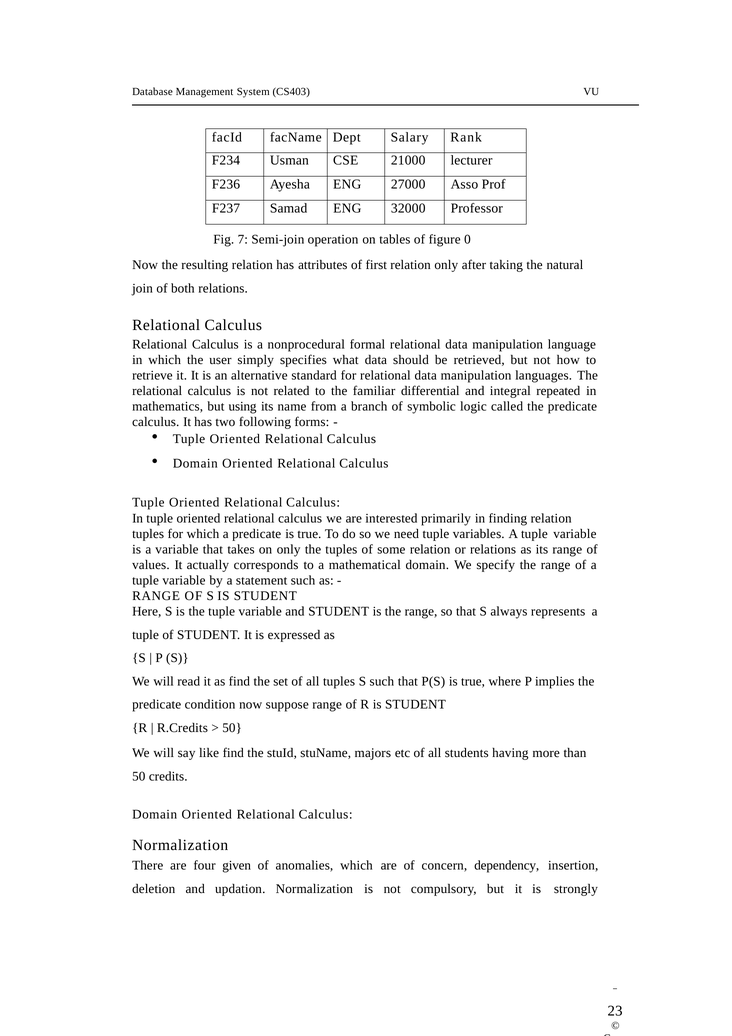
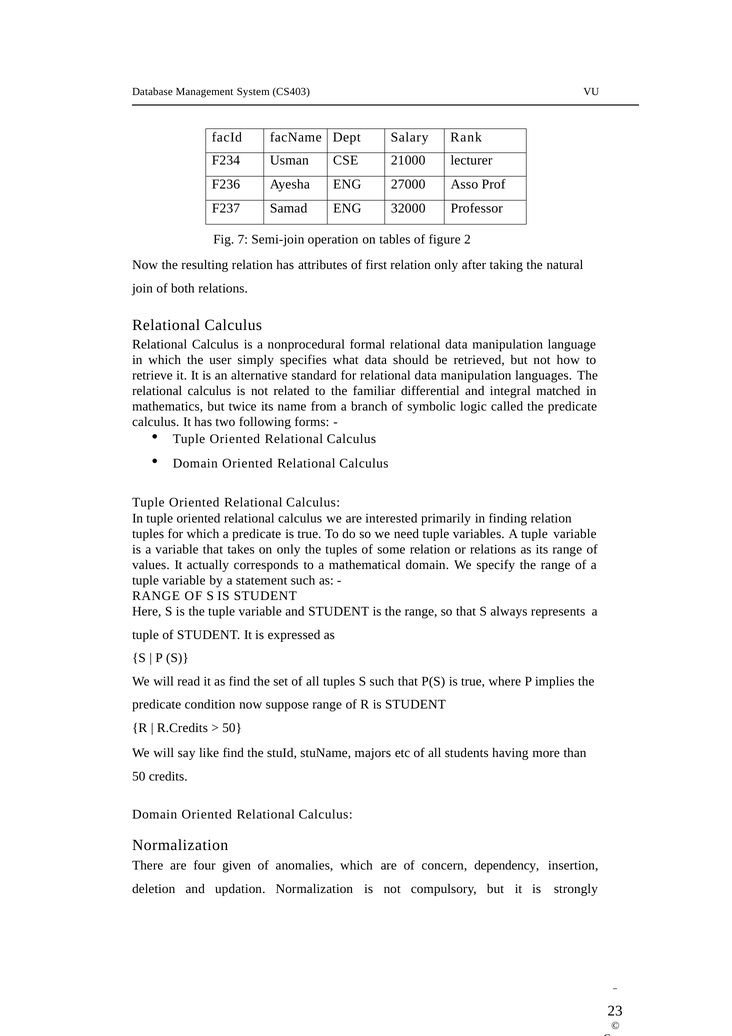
0: 0 -> 2
repeated: repeated -> matched
using: using -> twice
